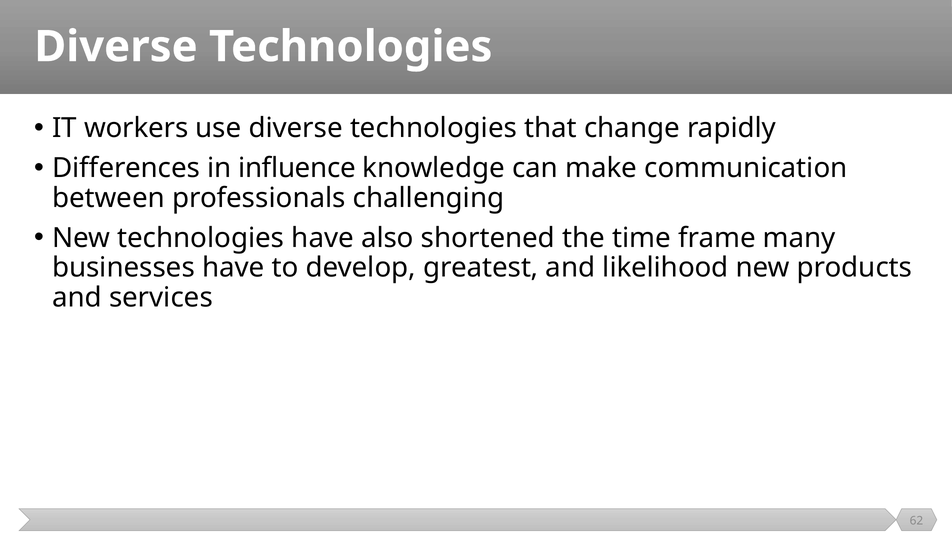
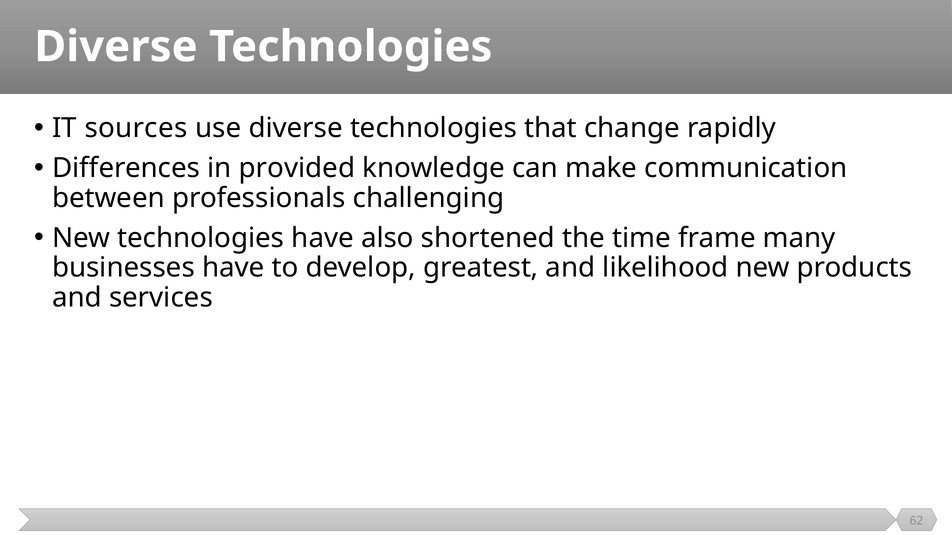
workers: workers -> sources
influence: influence -> provided
